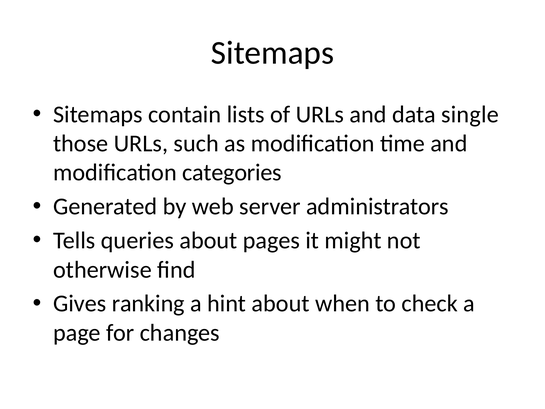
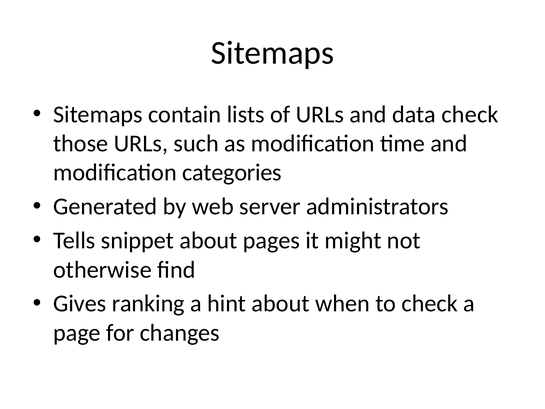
data single: single -> check
queries: queries -> snippet
